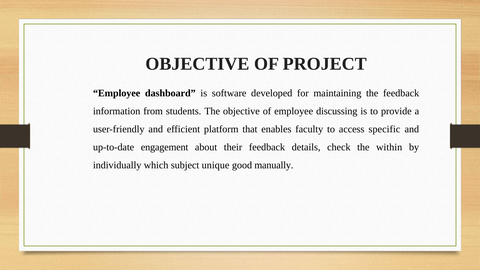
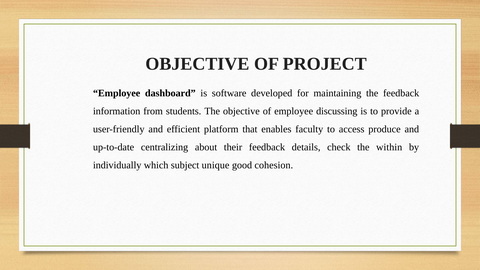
specific: specific -> produce
engagement: engagement -> centralizing
manually: manually -> cohesion
